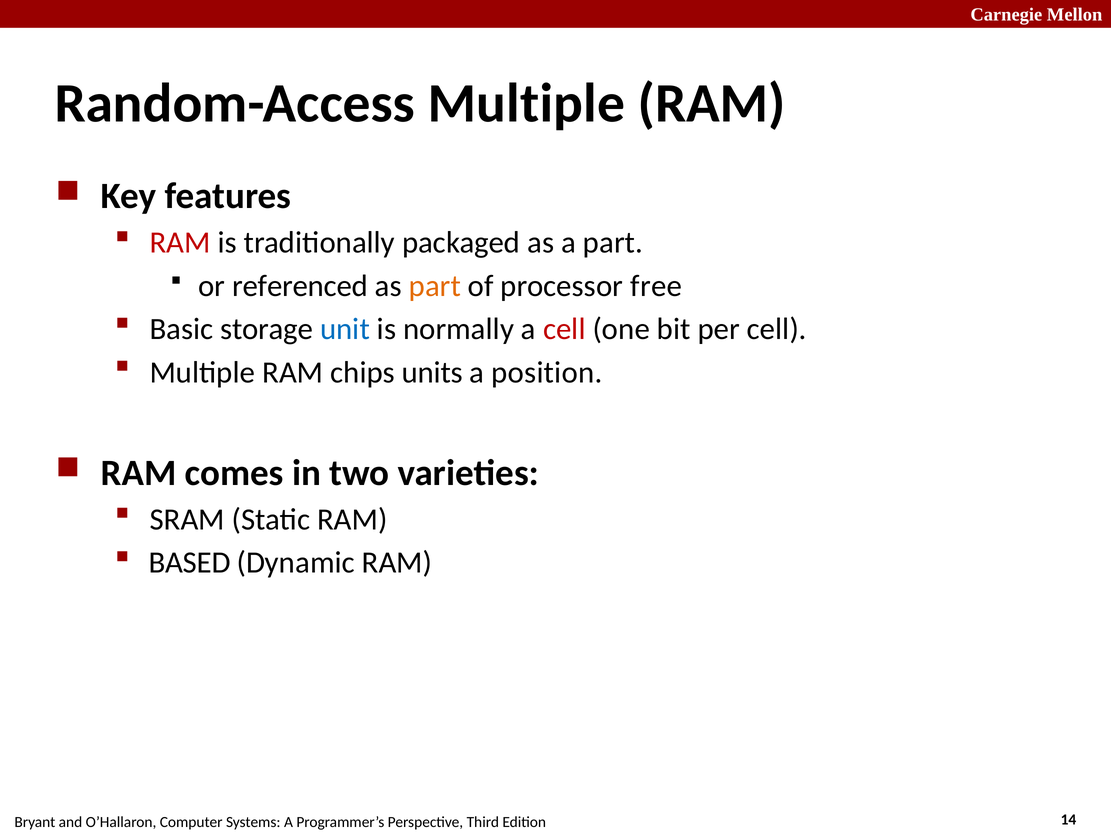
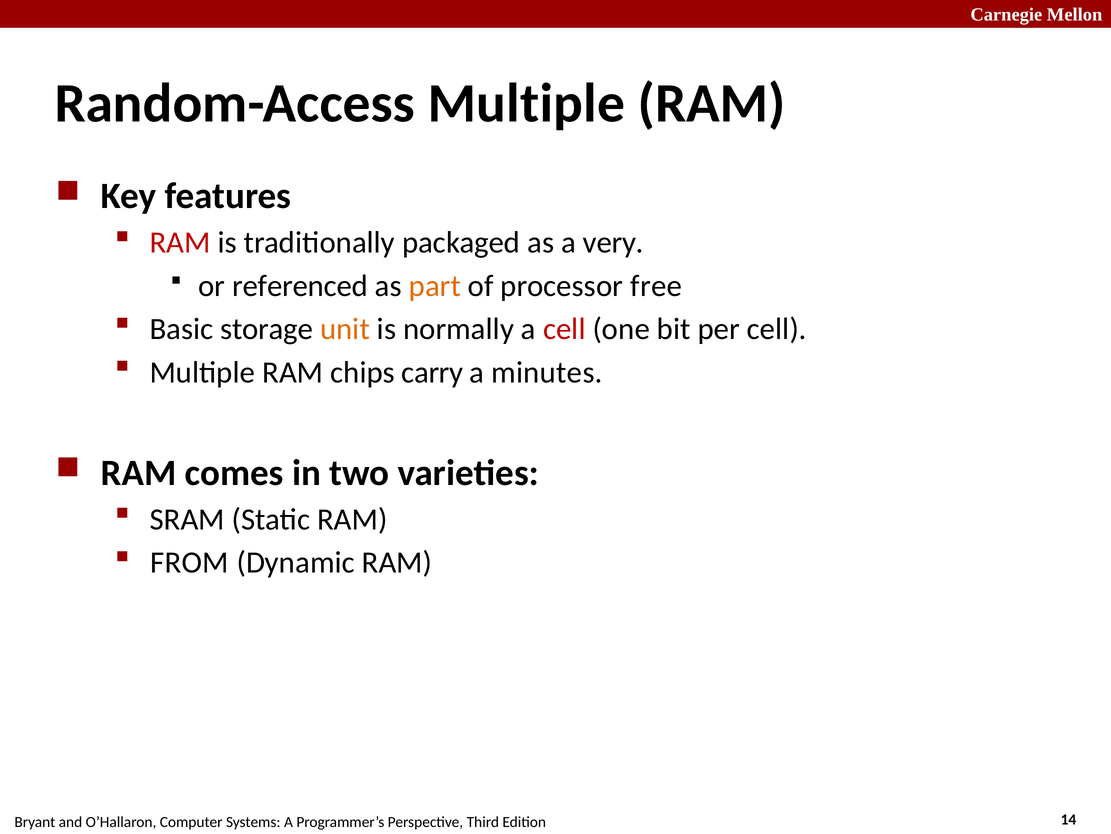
a part: part -> very
unit colour: blue -> orange
units: units -> carry
position: position -> minutes
BASED: BASED -> FROM
